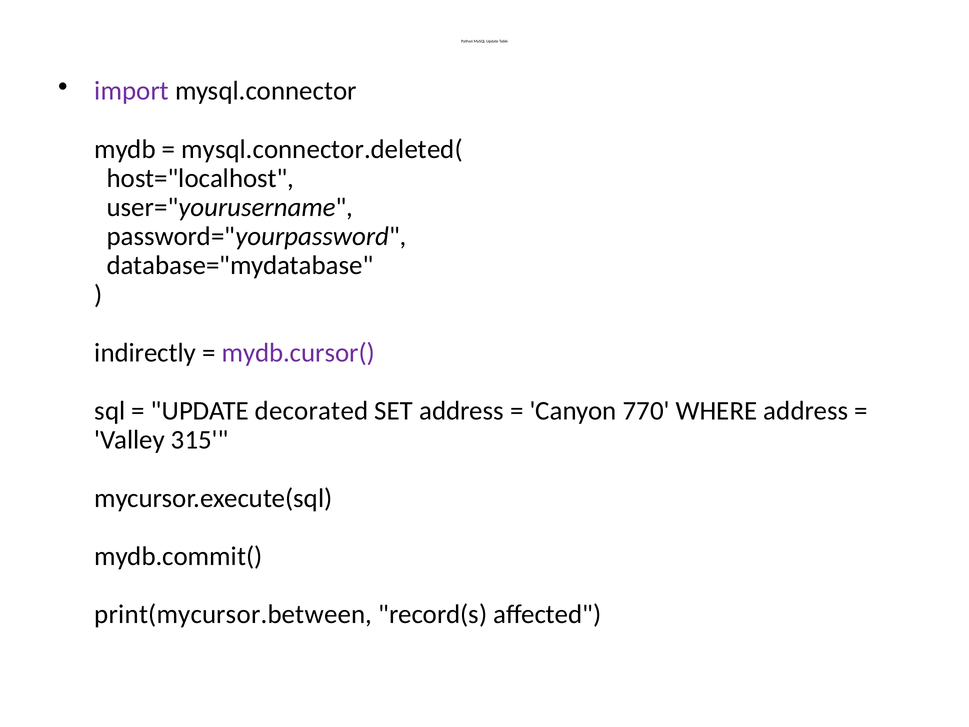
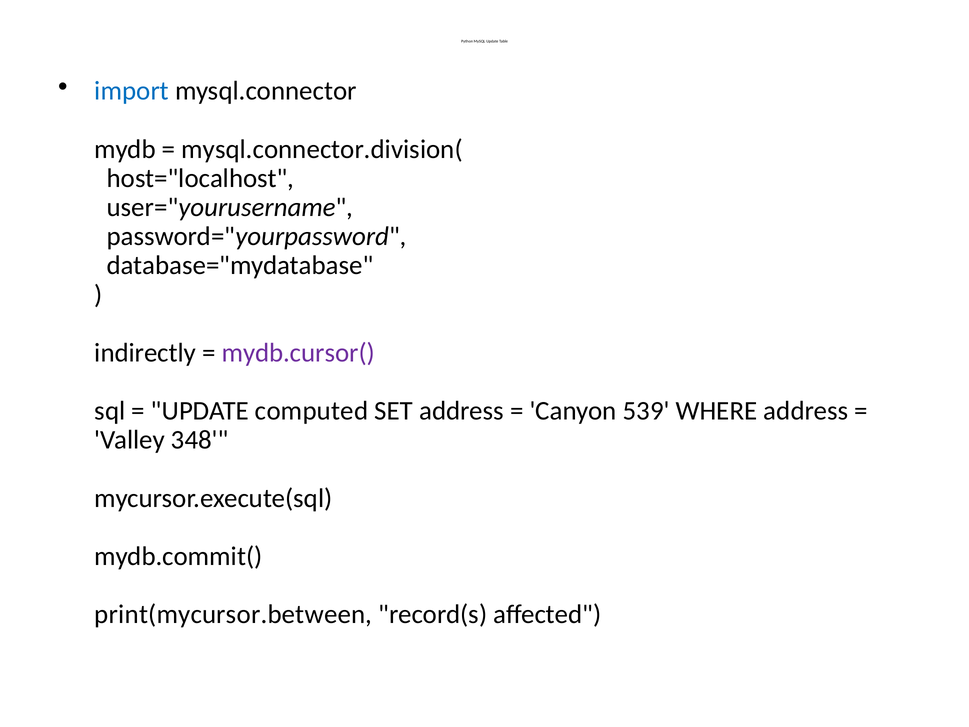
import colour: purple -> blue
mysql.connector.deleted(: mysql.connector.deleted( -> mysql.connector.division(
decorated: decorated -> computed
770: 770 -> 539
315: 315 -> 348
